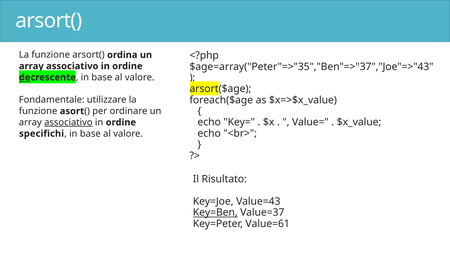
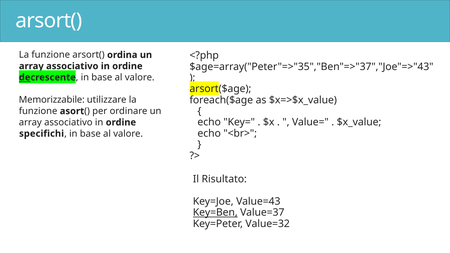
Fondamentale: Fondamentale -> Memorizzabile
associativo at (68, 122) underline: present -> none
Value=61: Value=61 -> Value=32
